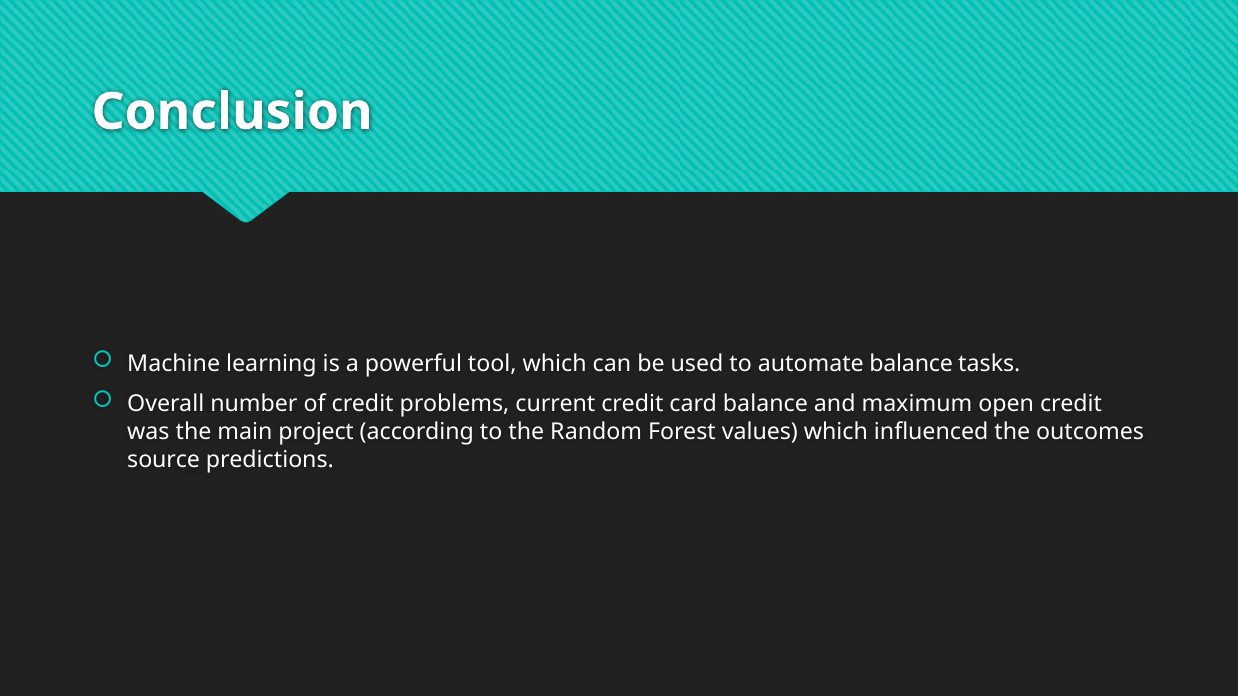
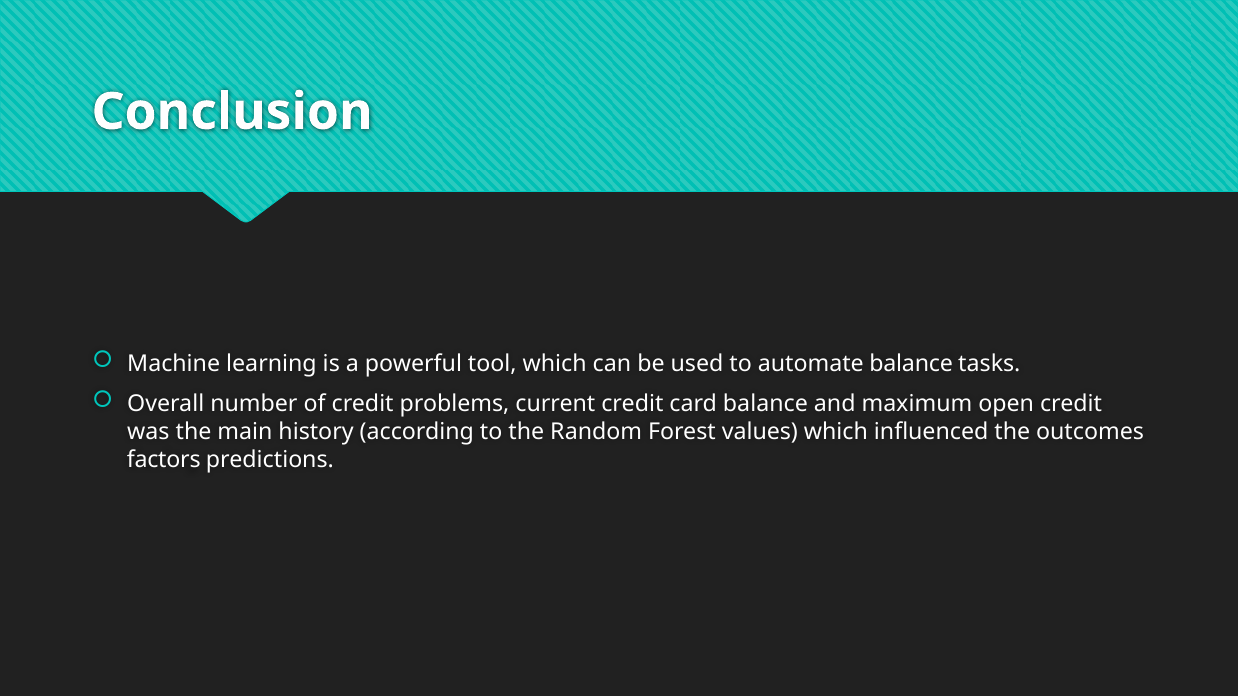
project: project -> history
source: source -> factors
